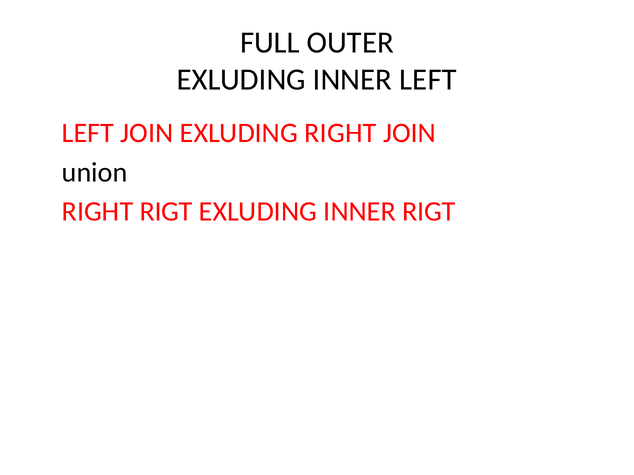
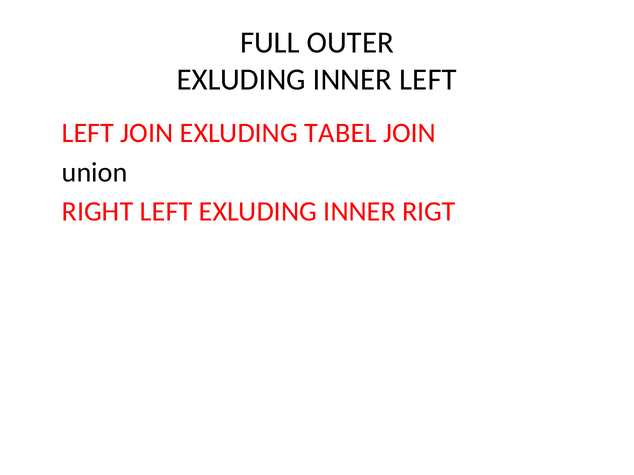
EXLUDING RIGHT: RIGHT -> TABEL
RIGHT RIGT: RIGT -> LEFT
